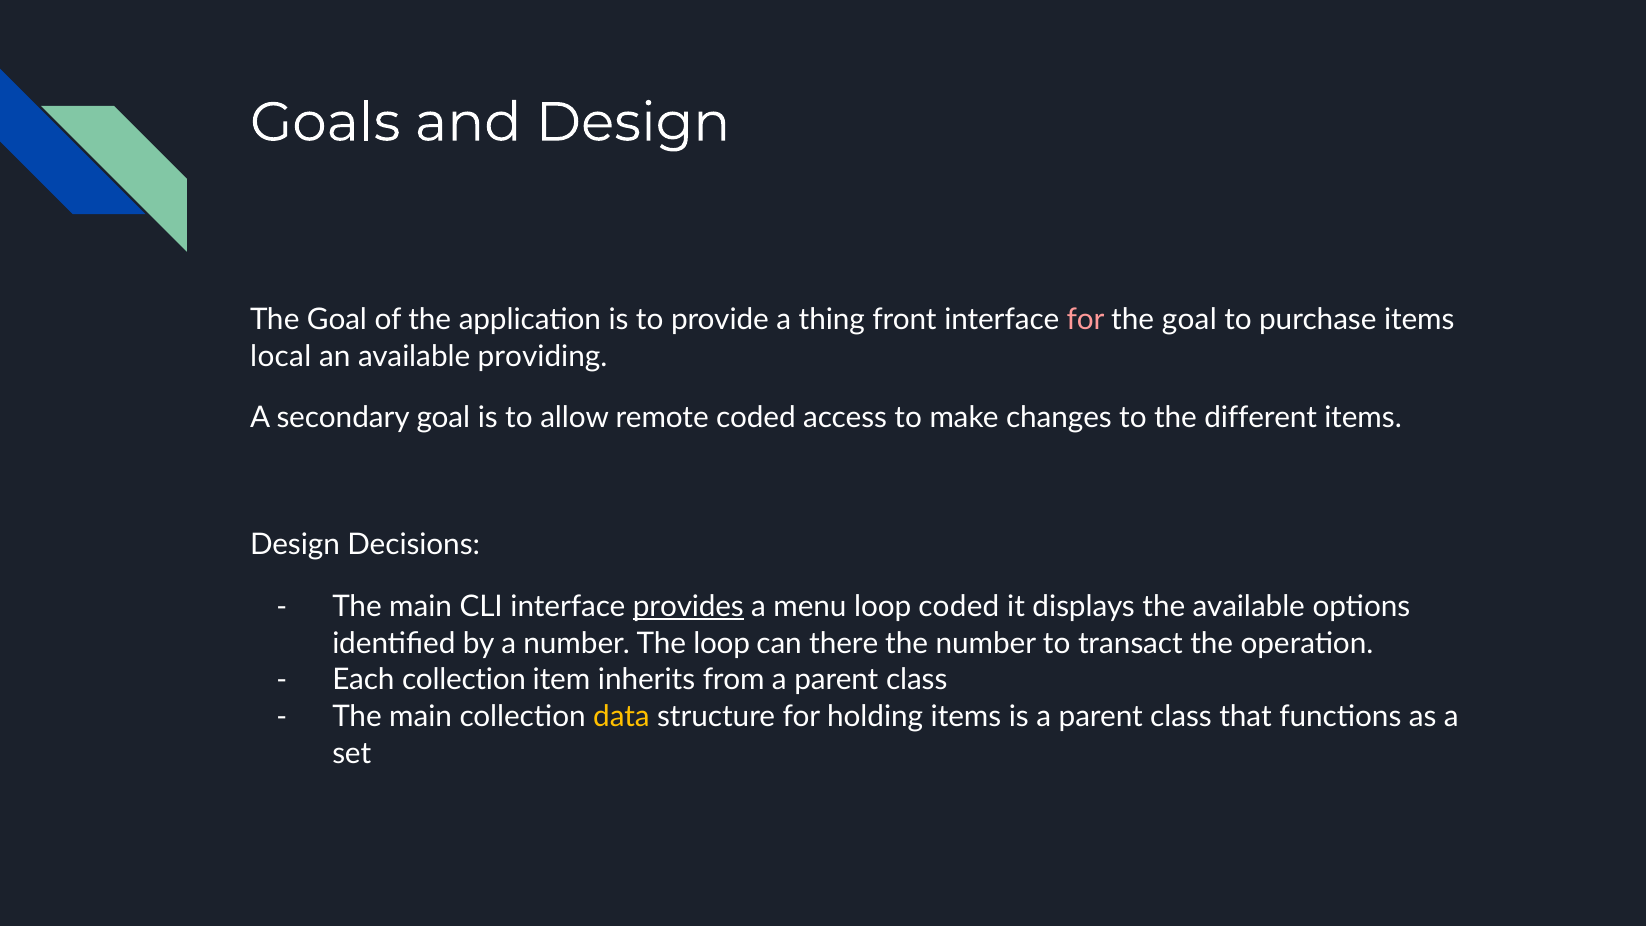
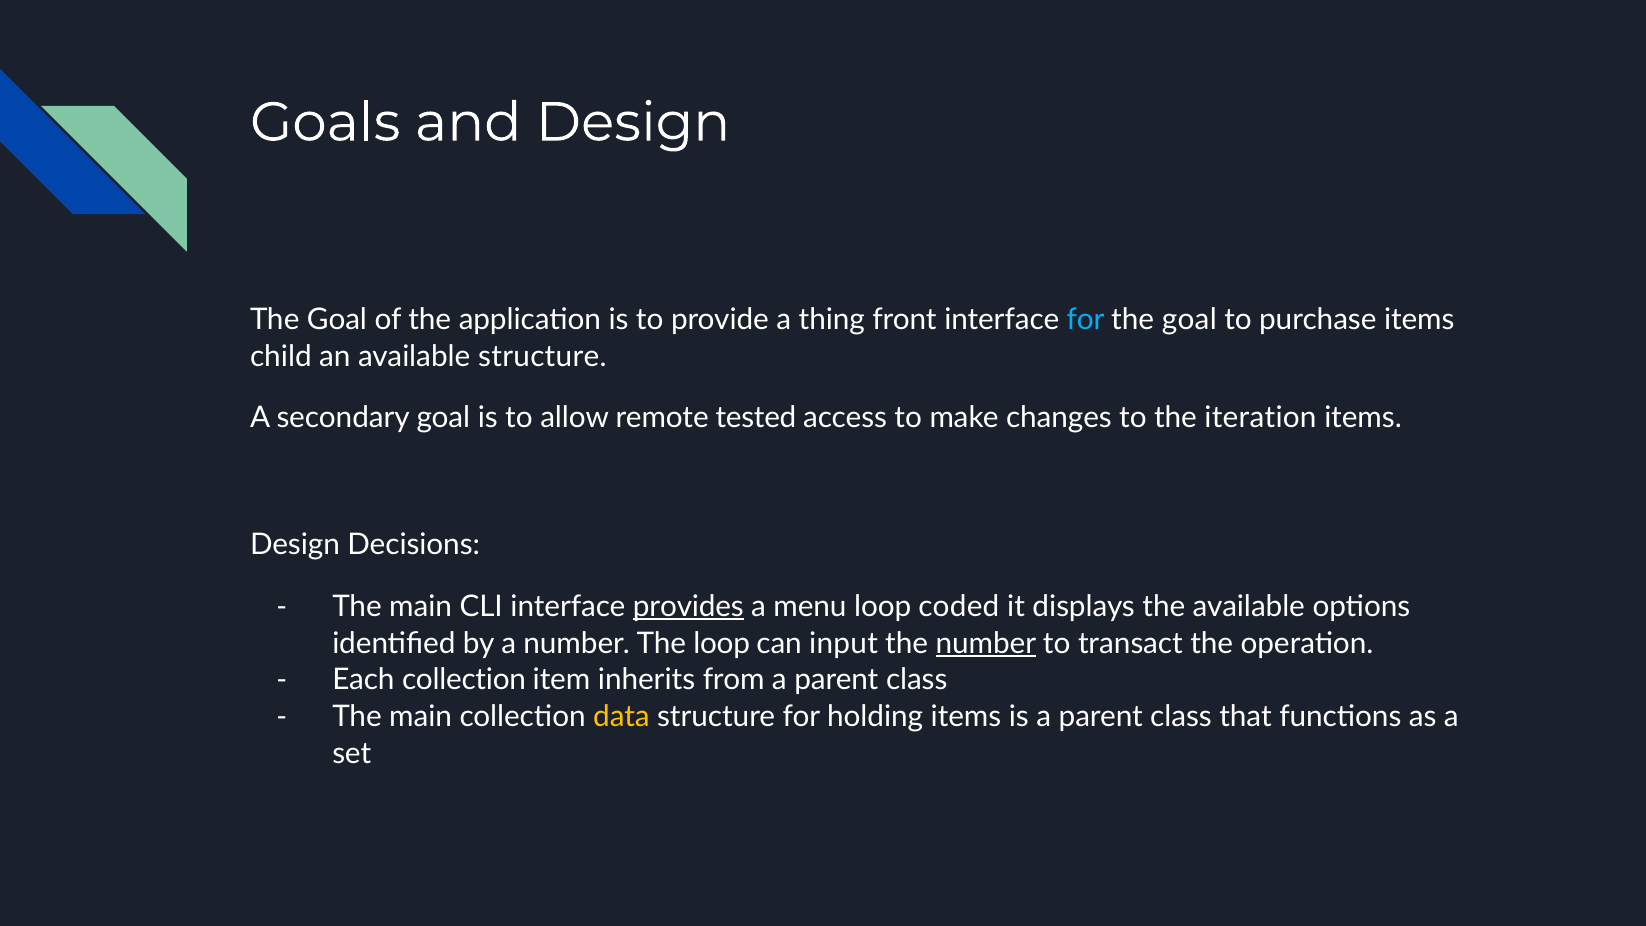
for at (1086, 319) colour: pink -> light blue
local: local -> child
available providing: providing -> structure
remote coded: coded -> tested
different: different -> iteration
there: there -> input
number at (986, 643) underline: none -> present
